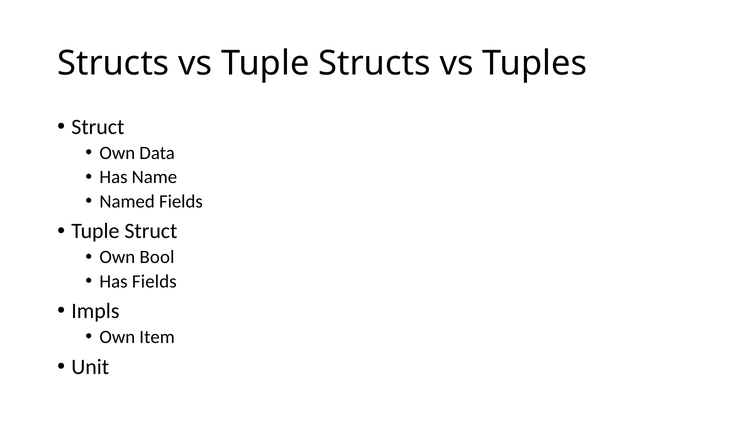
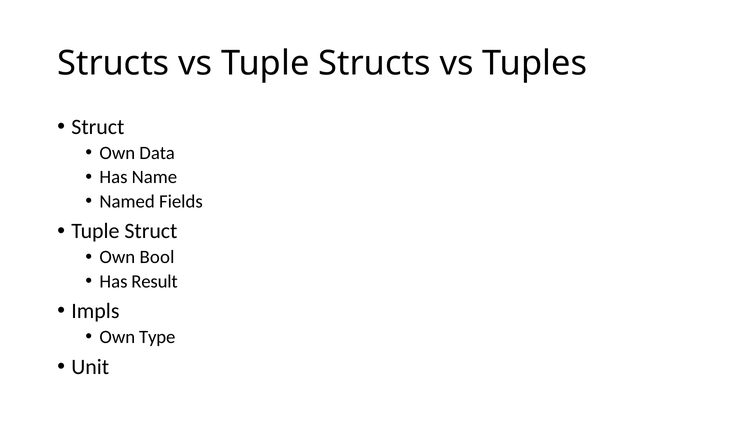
Has Fields: Fields -> Result
Item: Item -> Type
